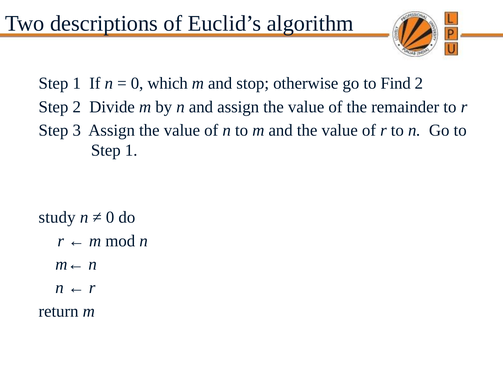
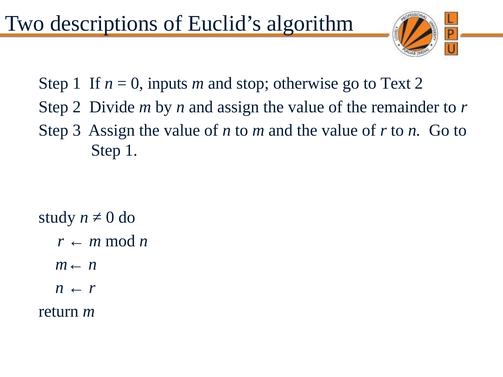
which: which -> inputs
Find: Find -> Text
